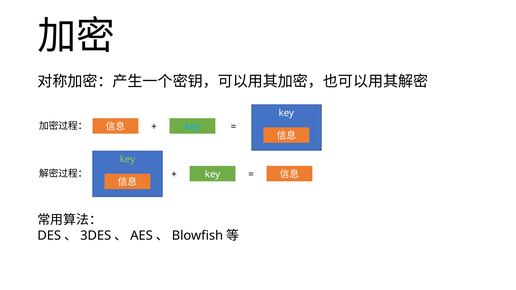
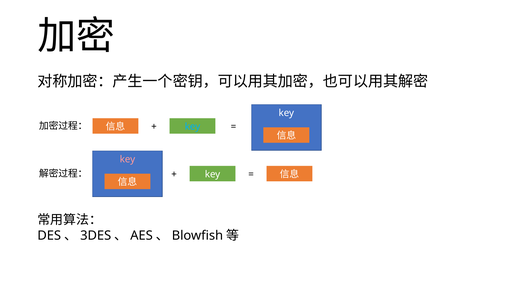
key at (127, 159) colour: light green -> pink
